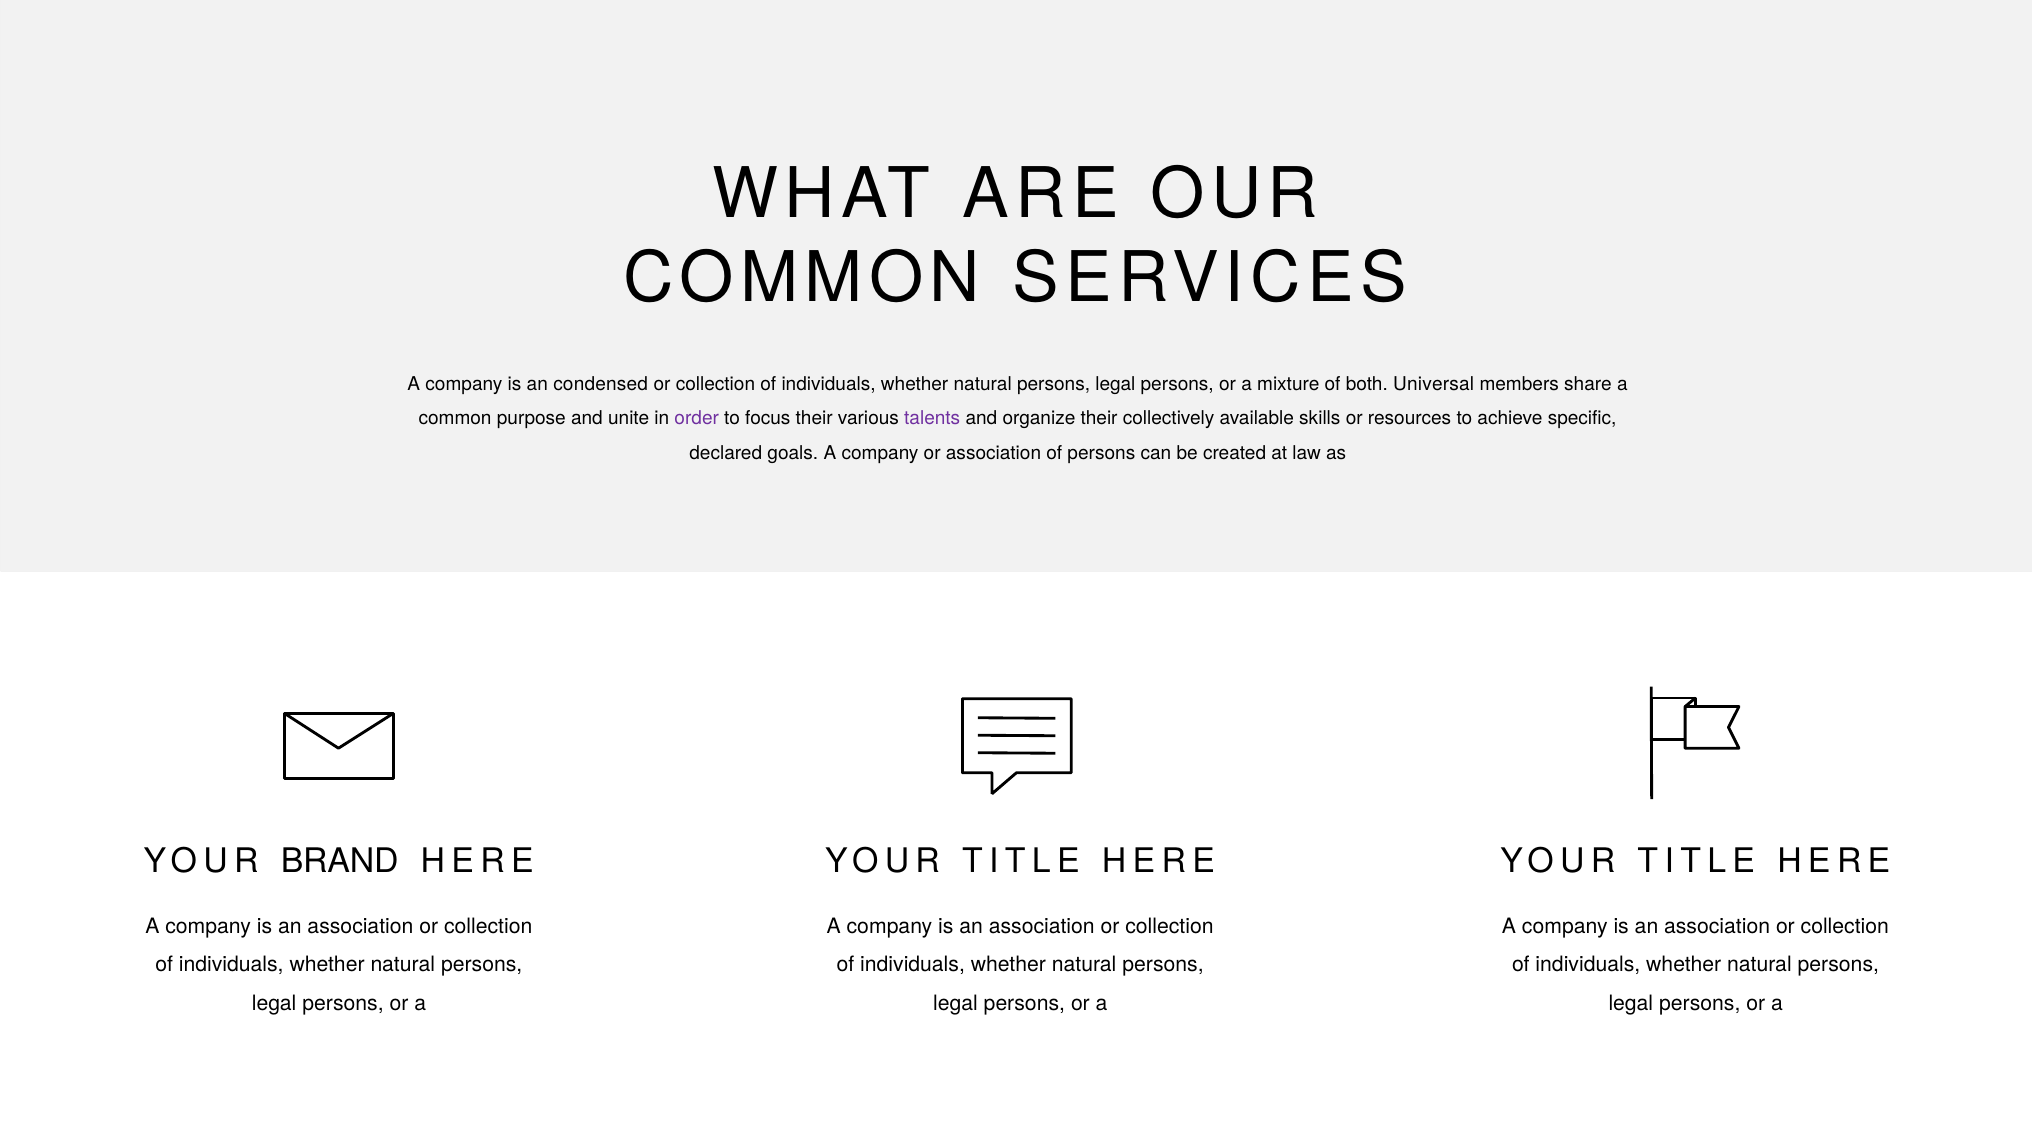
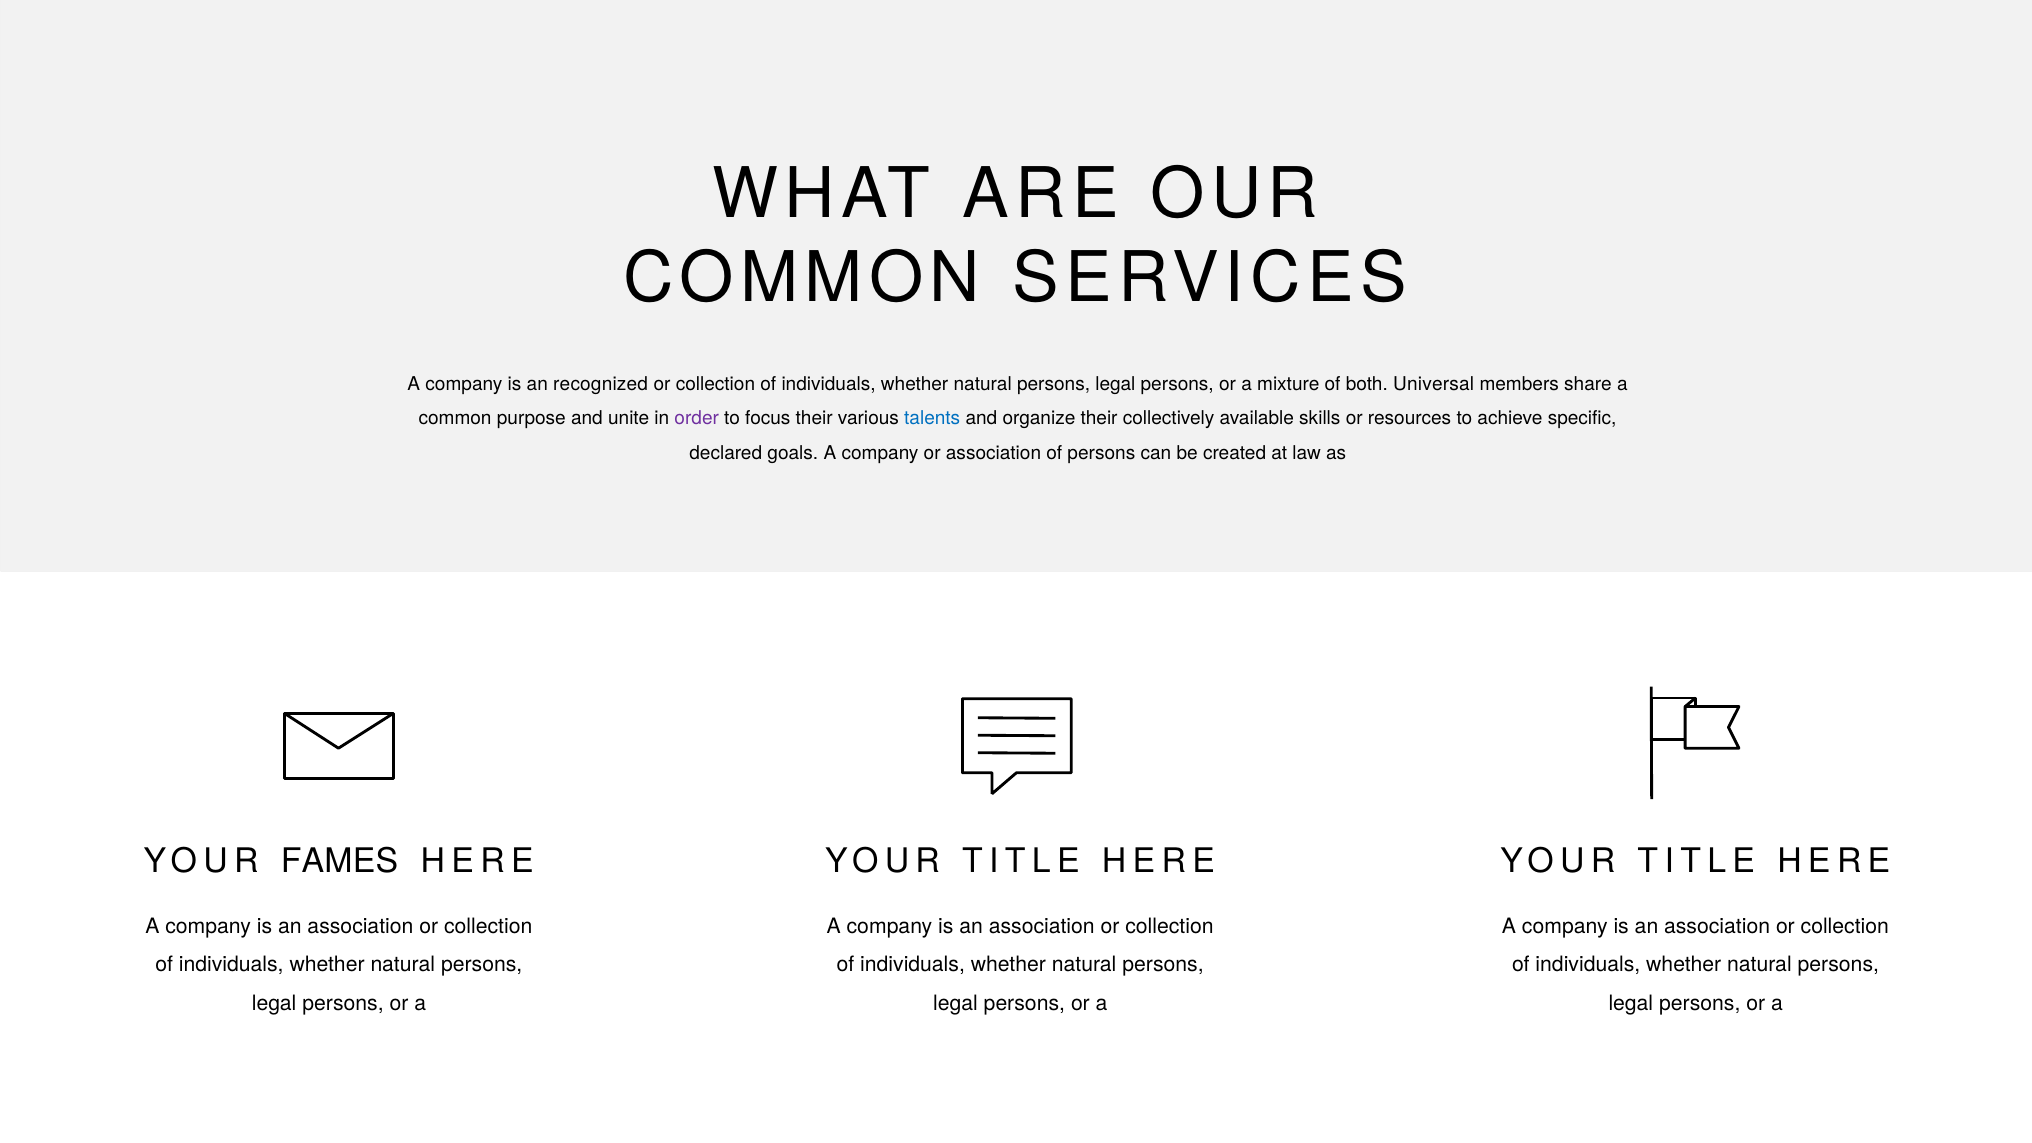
condensed: condensed -> recognized
talents colour: purple -> blue
BRAND: BRAND -> FAMES
